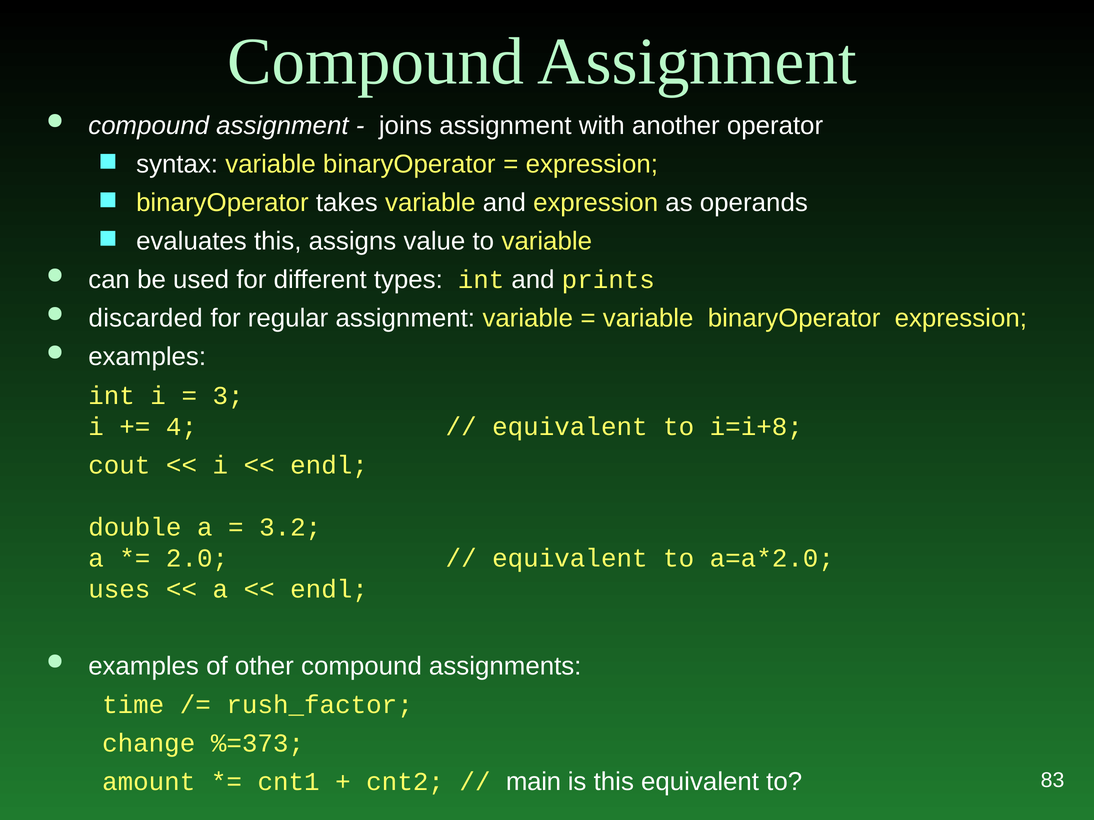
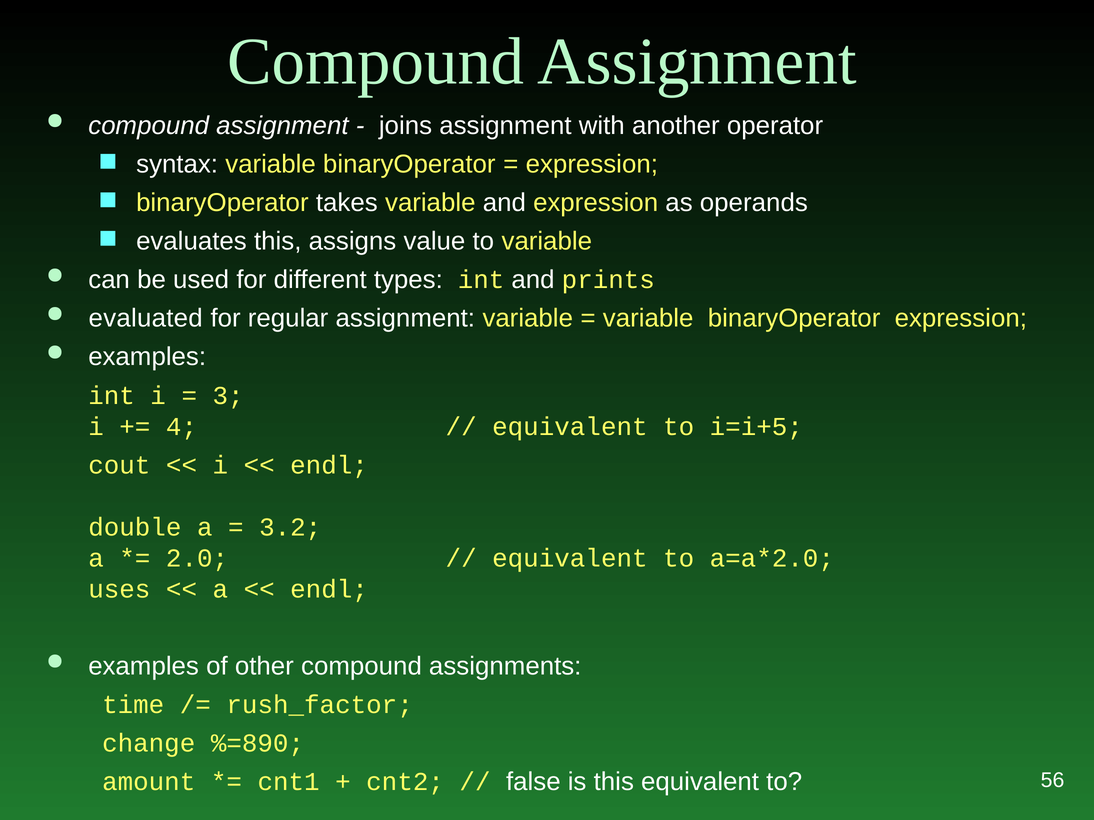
discarded: discarded -> evaluated
i=i+8: i=i+8 -> i=i+5
%=373: %=373 -> %=890
main: main -> false
83: 83 -> 56
